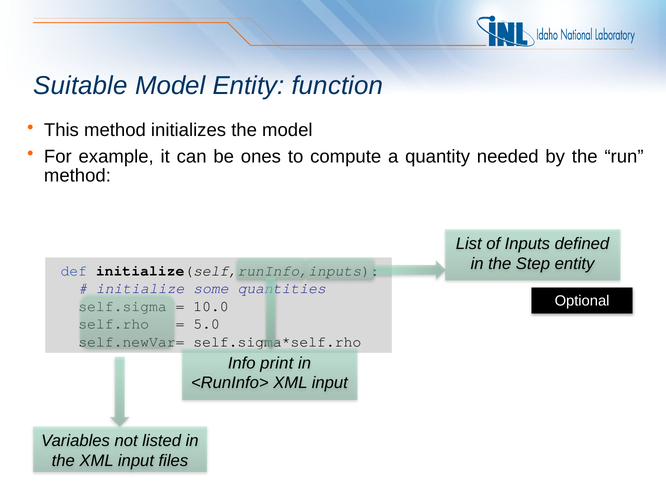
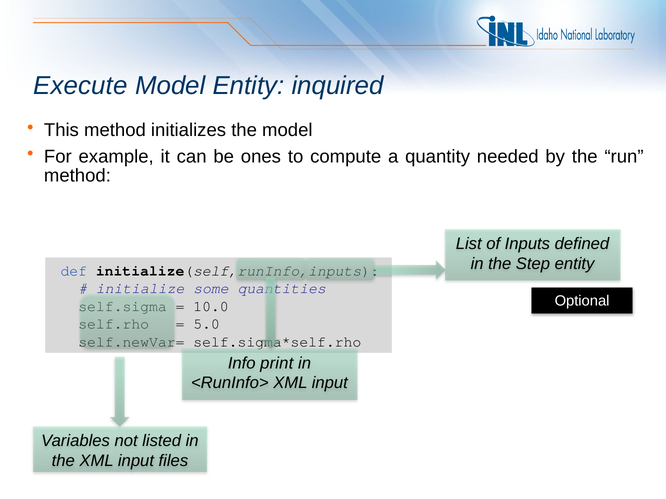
Suitable: Suitable -> Execute
function: function -> inquired
